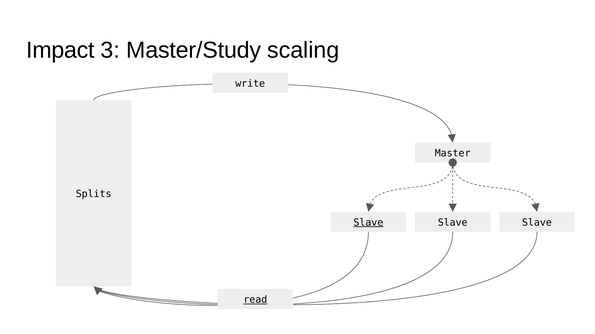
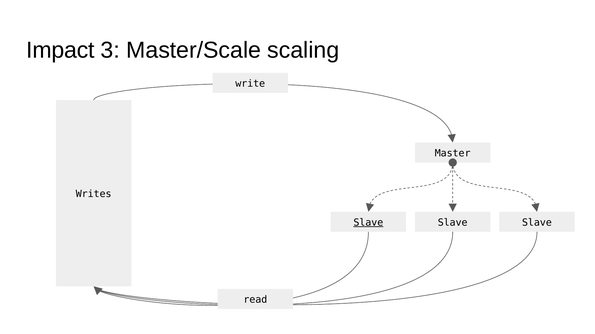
Master/Study: Master/Study -> Master/Scale
Splits: Splits -> Writes
read underline: present -> none
